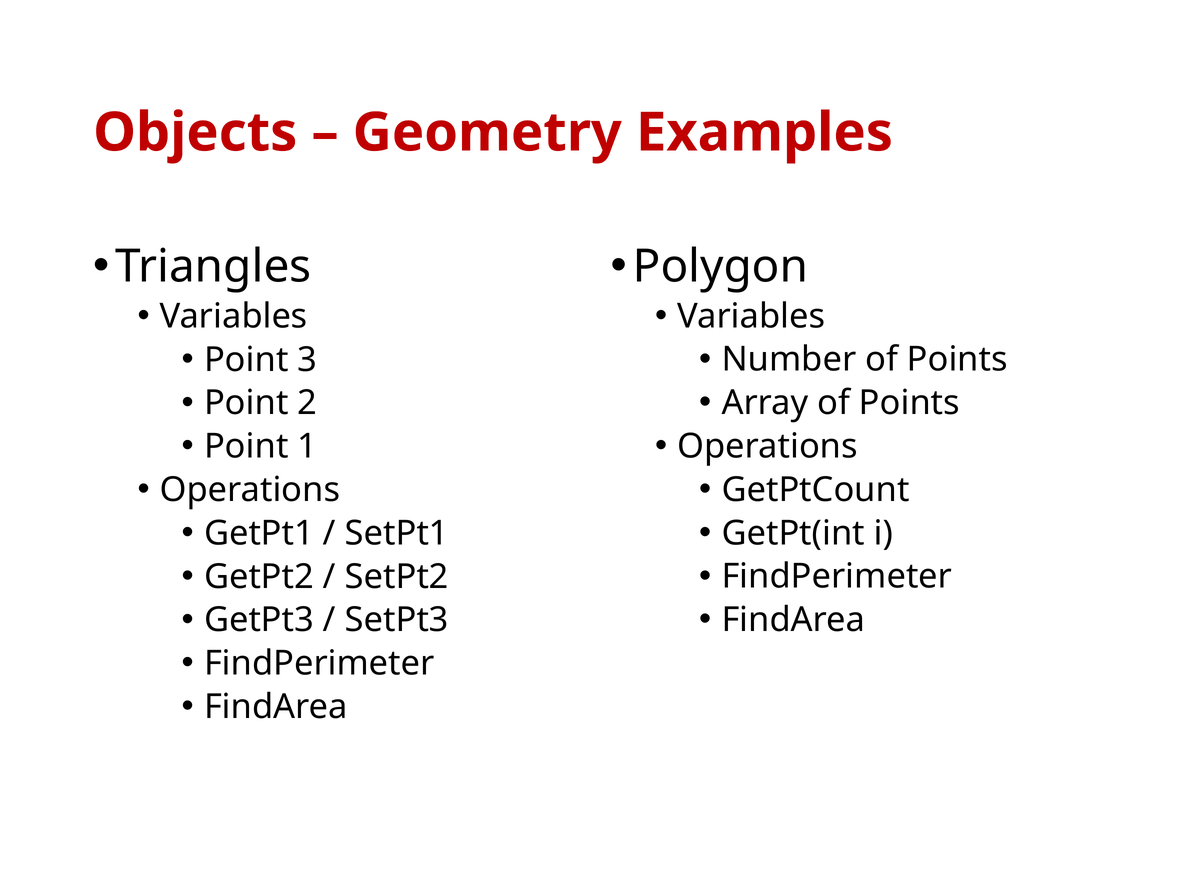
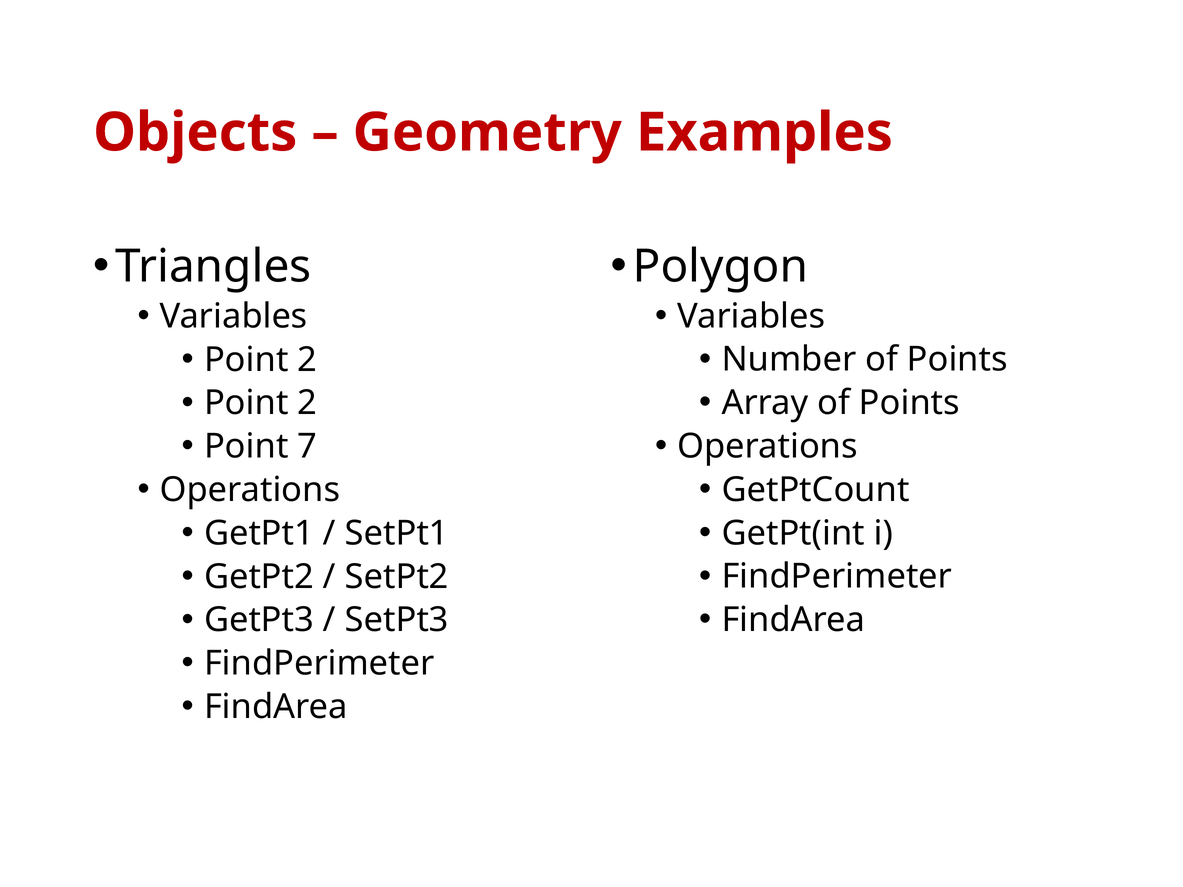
3 at (307, 360): 3 -> 2
1: 1 -> 7
